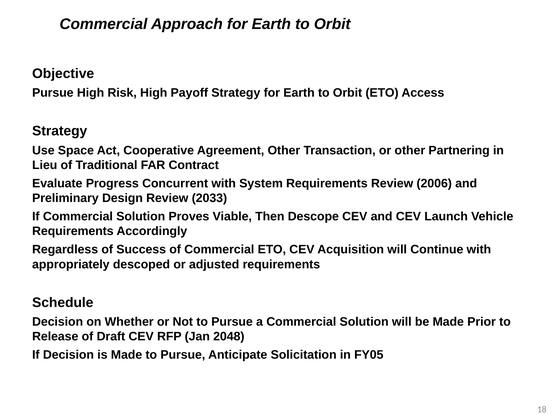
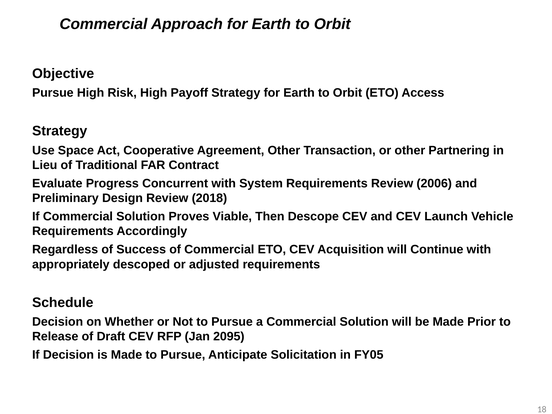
2033: 2033 -> 2018
2048: 2048 -> 2095
